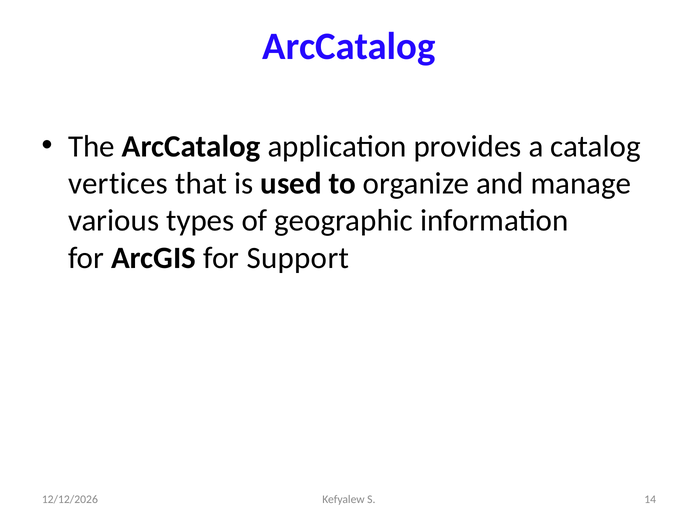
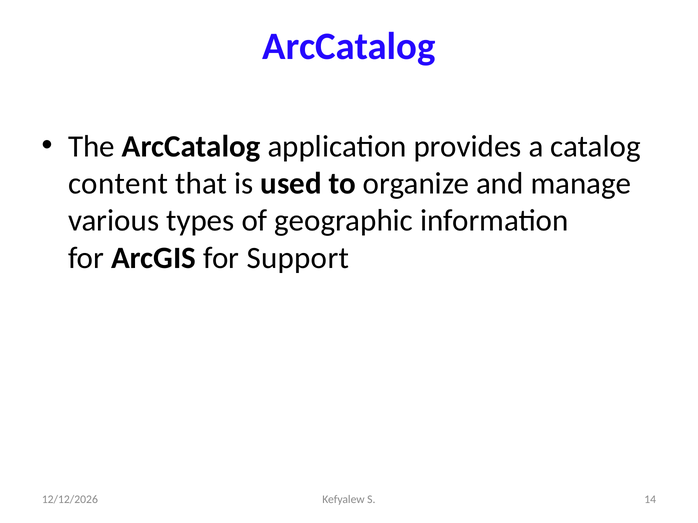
vertices: vertices -> content
